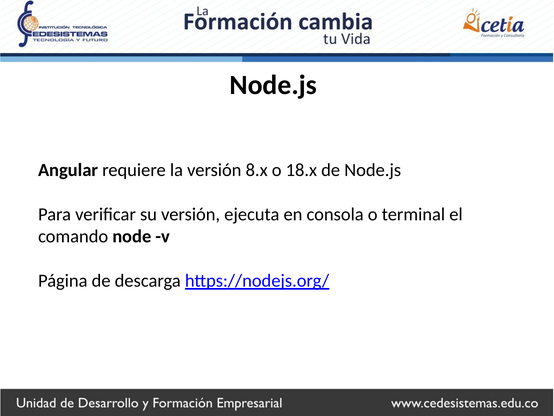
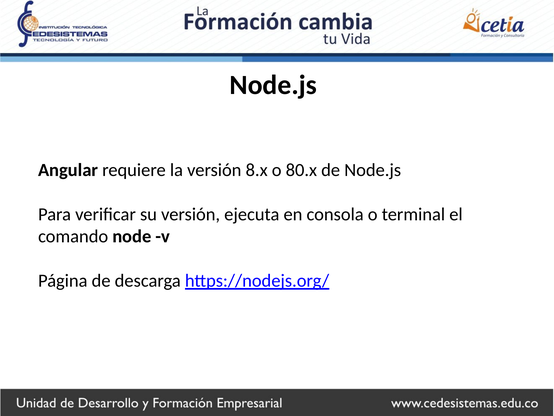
18.x: 18.x -> 80.x
